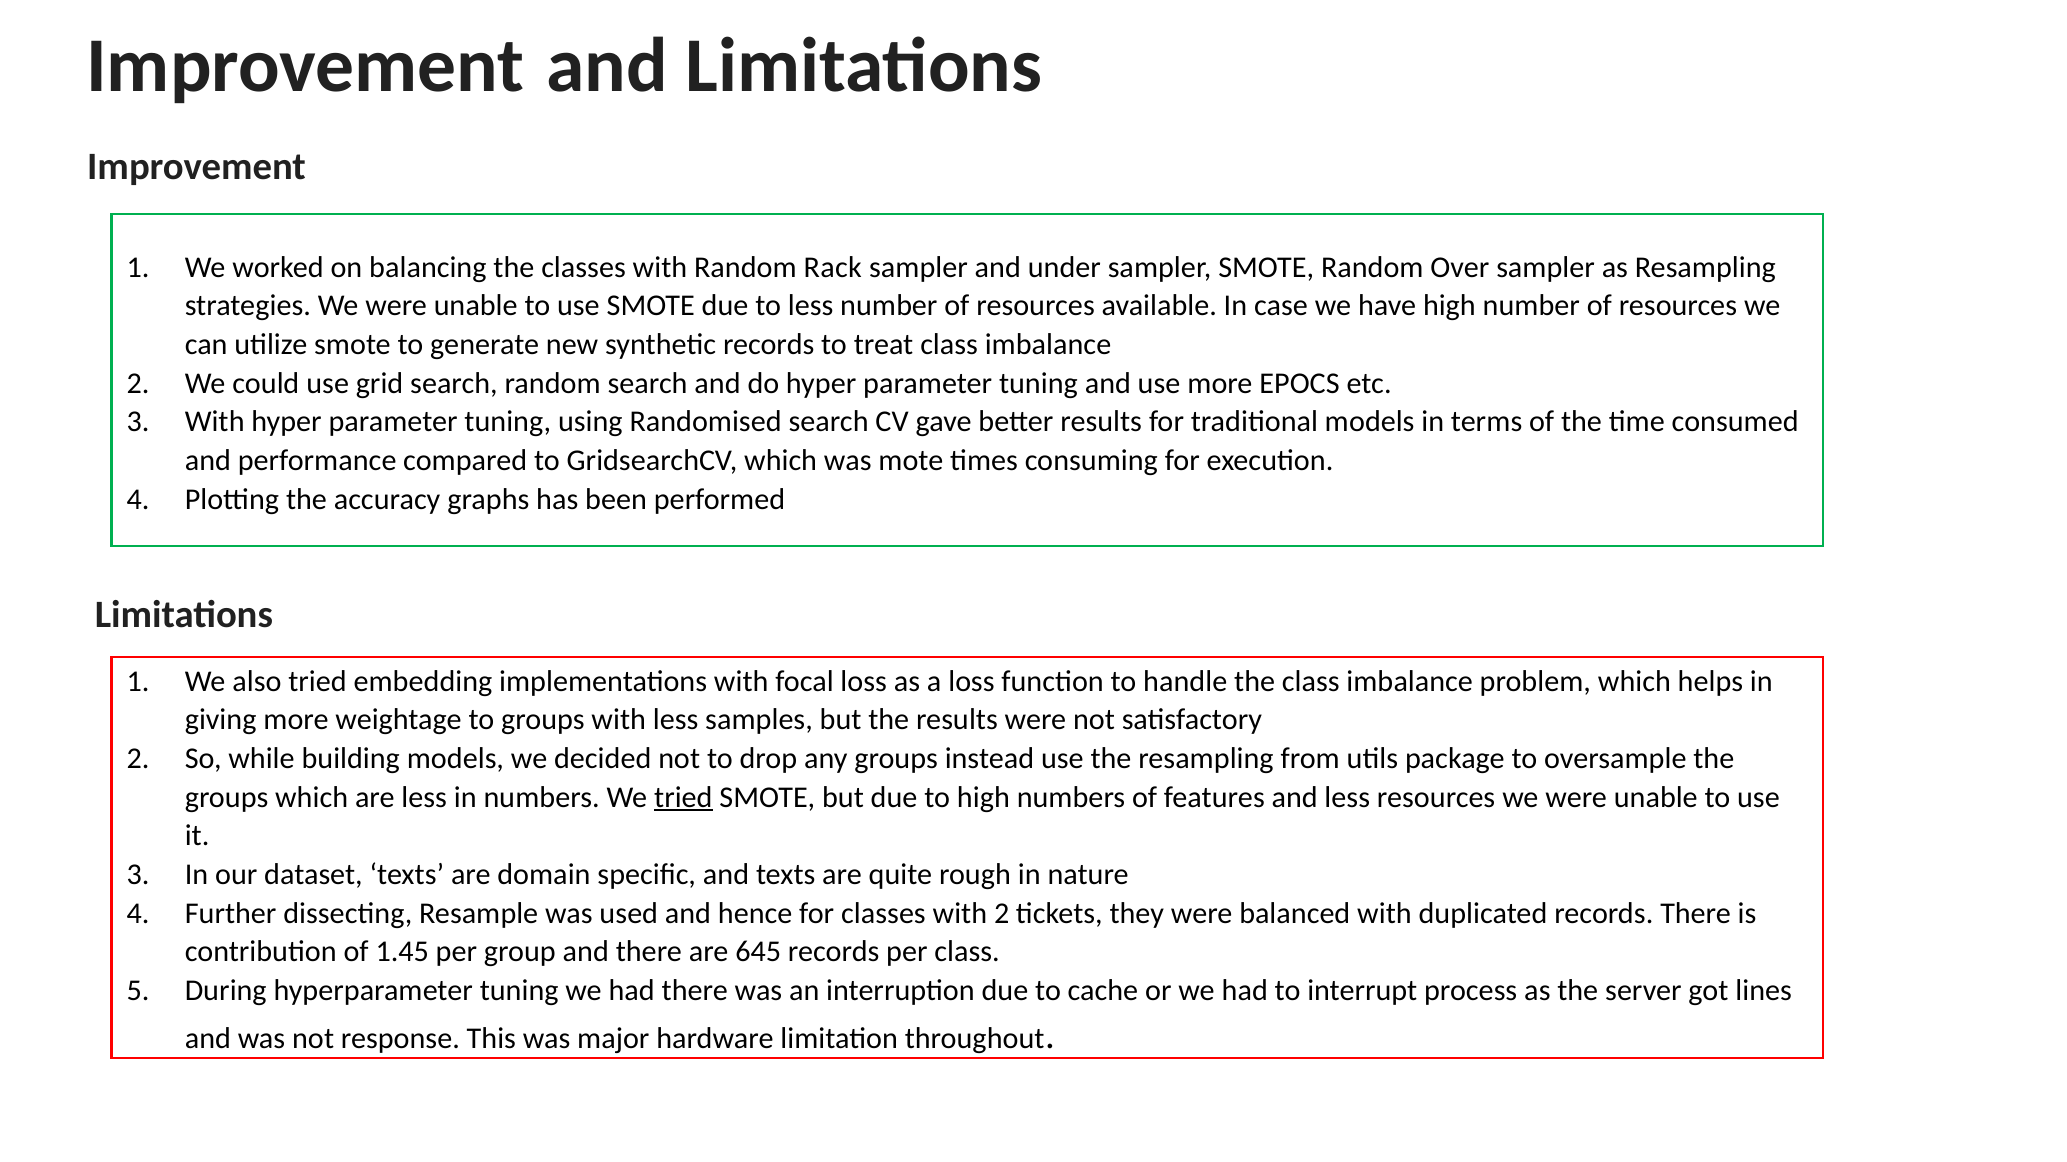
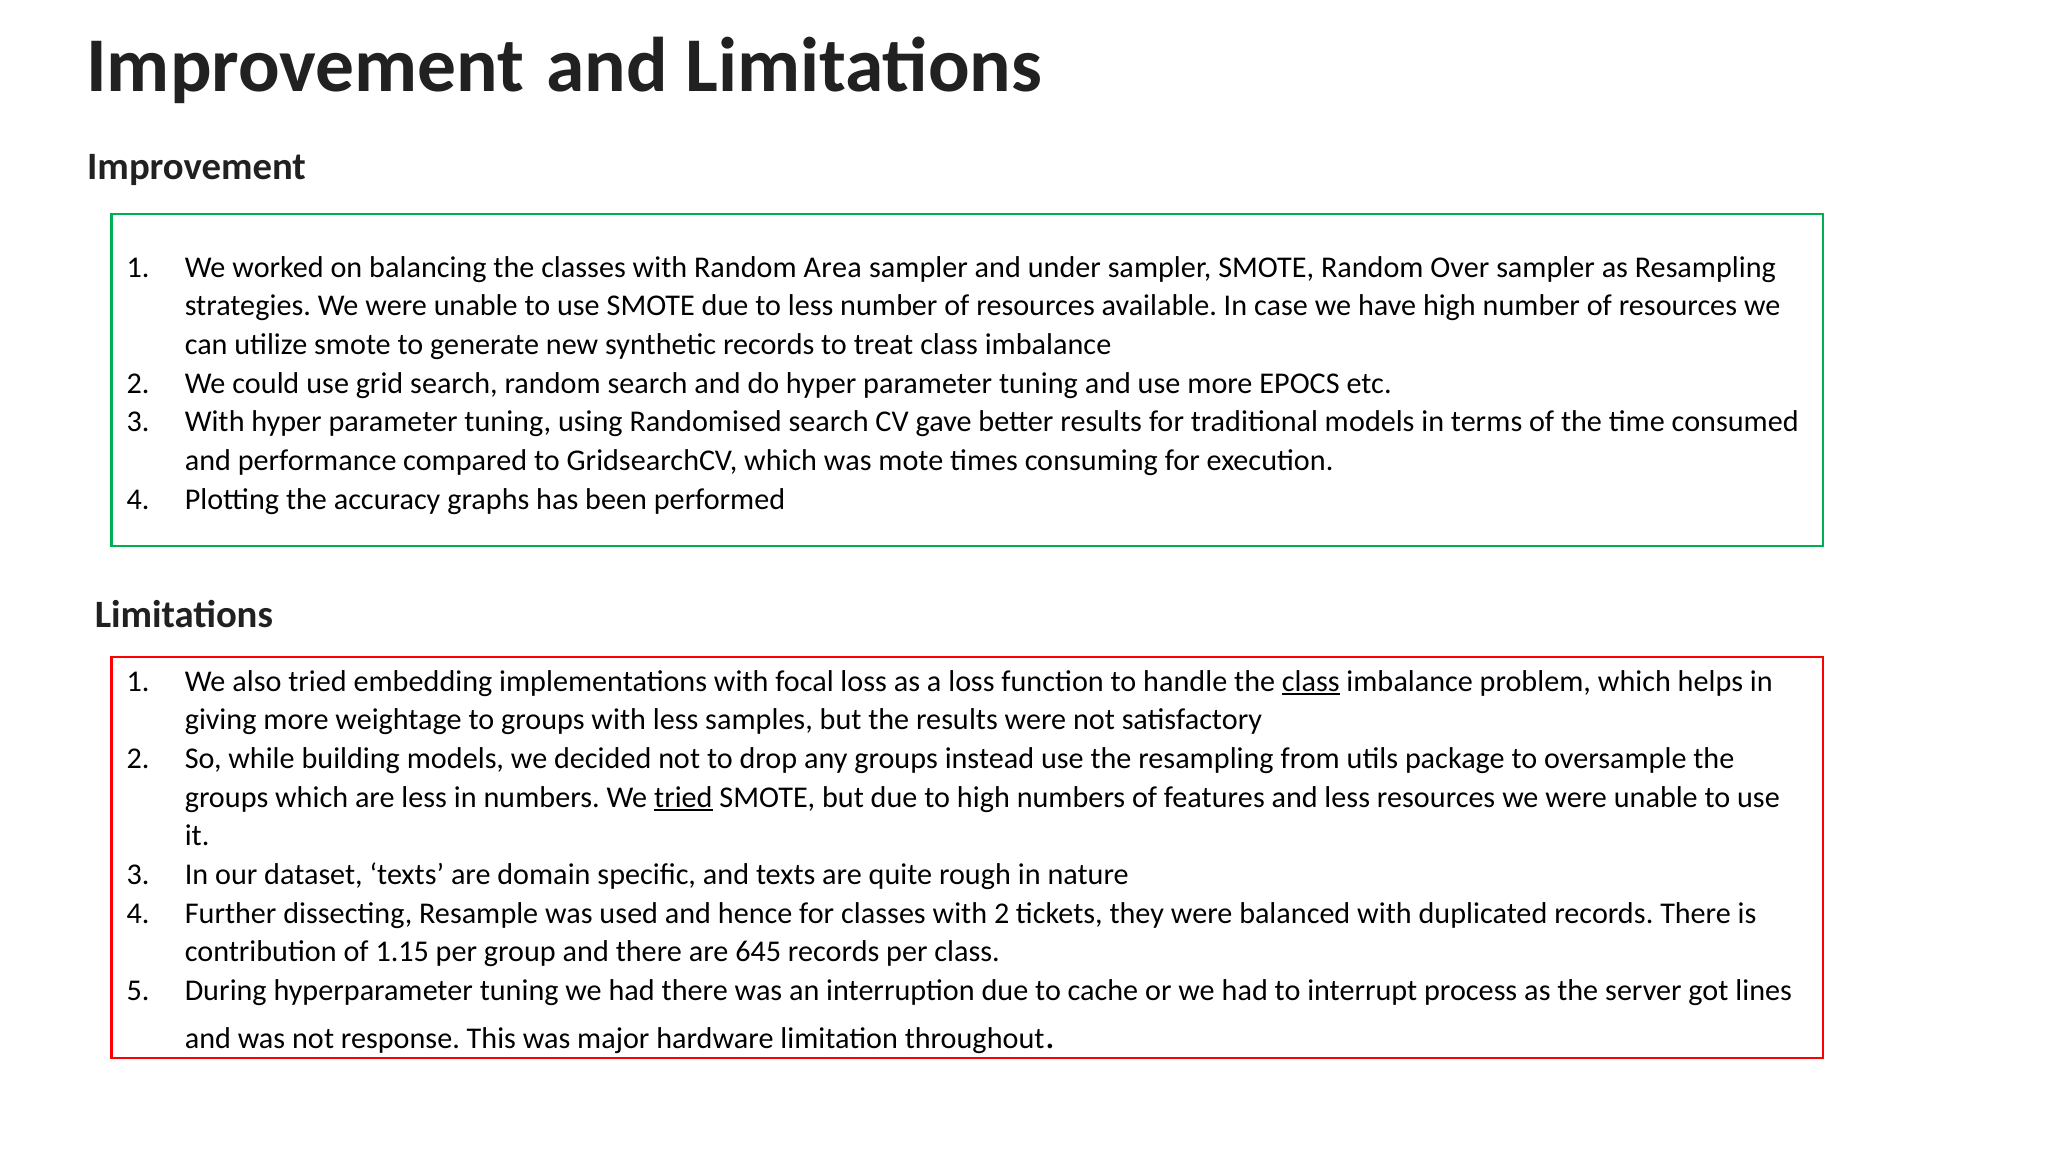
Rack: Rack -> Area
class at (1311, 682) underline: none -> present
1.45: 1.45 -> 1.15
